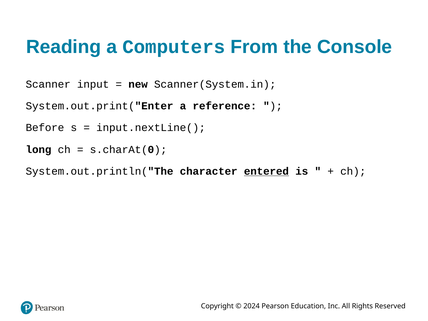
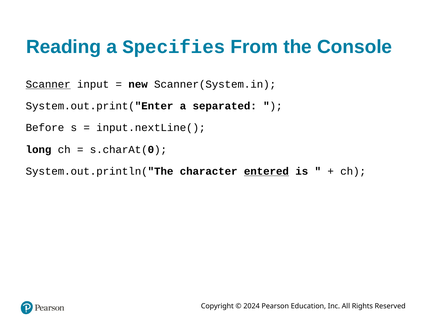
Computers: Computers -> Specifies
Scanner underline: none -> present
reference: reference -> separated
